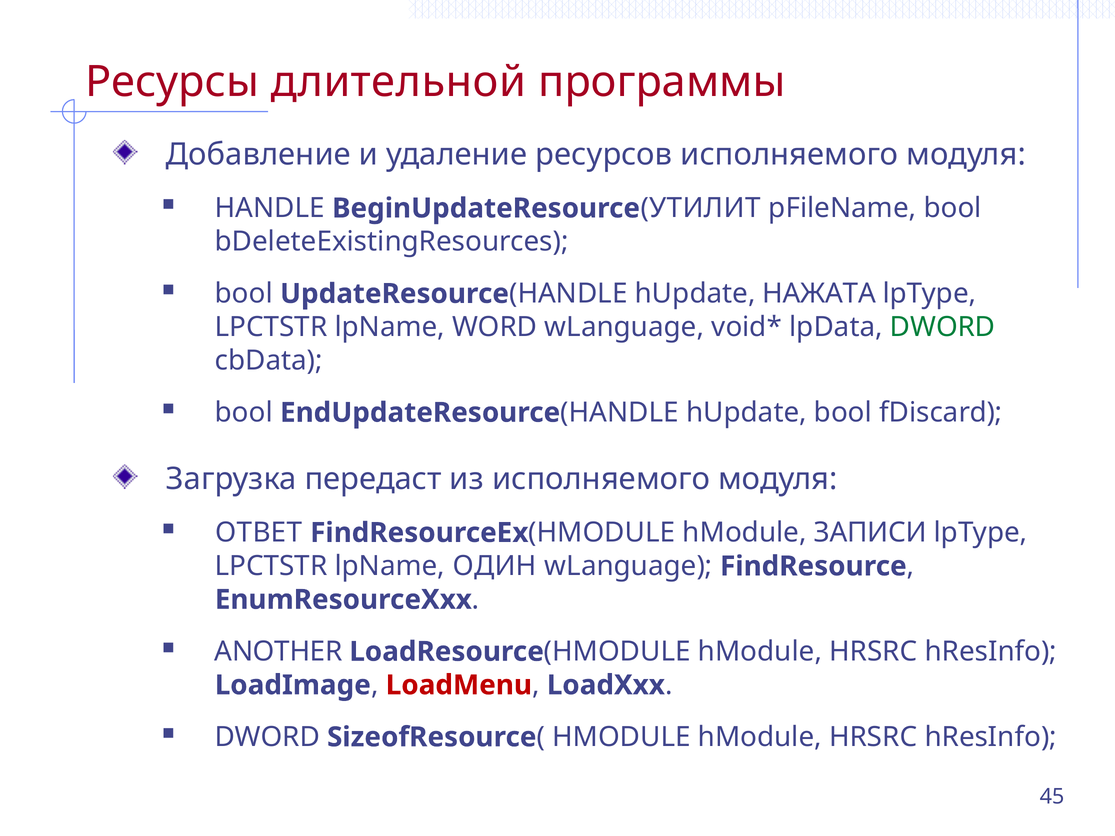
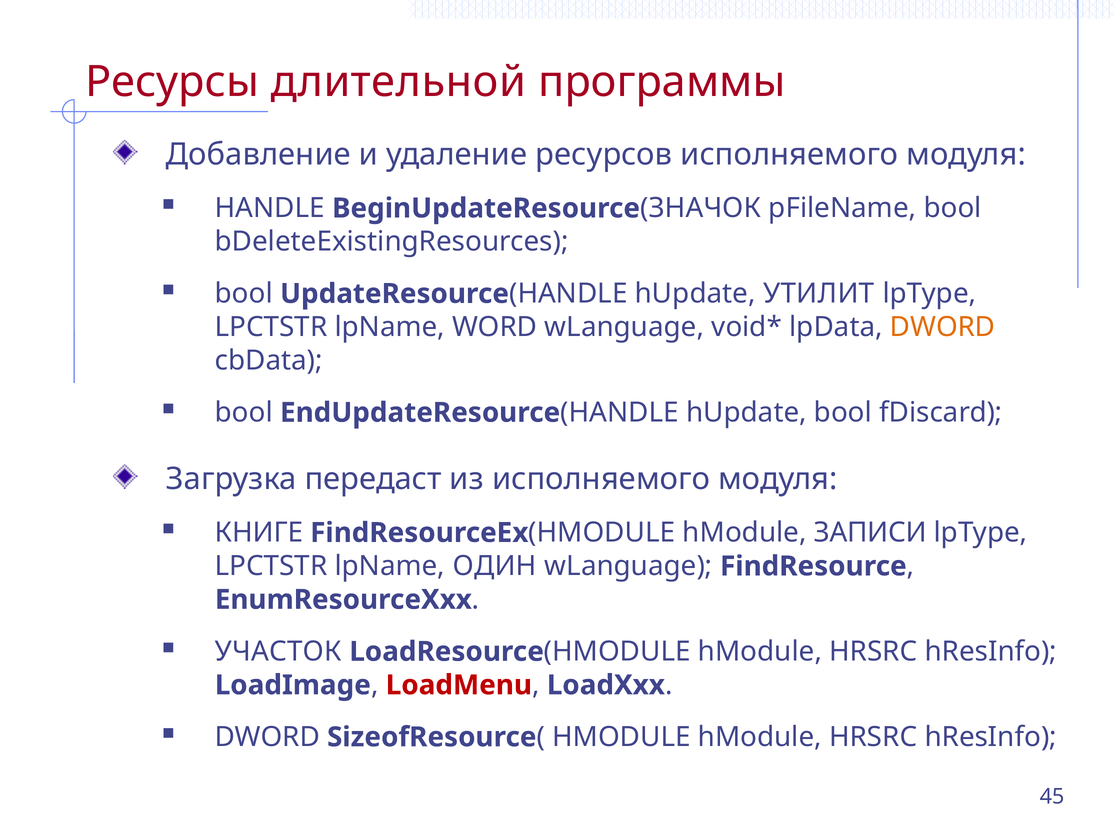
УТИЛИТ: УТИЛИТ -> ЗНАЧОК
НАЖАТА: НАЖАТА -> УТИЛИТ
DWORD at (943, 327) colour: green -> orange
ОТВЕТ: ОТВЕТ -> КНИГЕ
ANOTHER: ANOTHER -> УЧАСТОК
